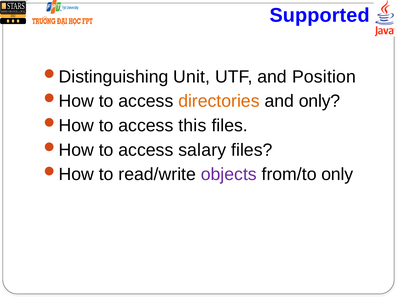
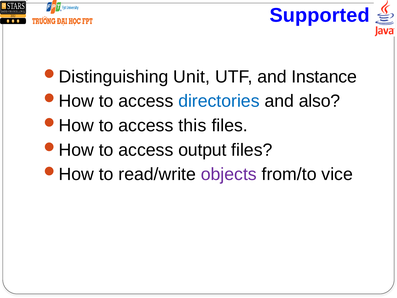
Position: Position -> Instance
directories colour: orange -> blue
and only: only -> also
salary: salary -> output
from/to only: only -> vice
